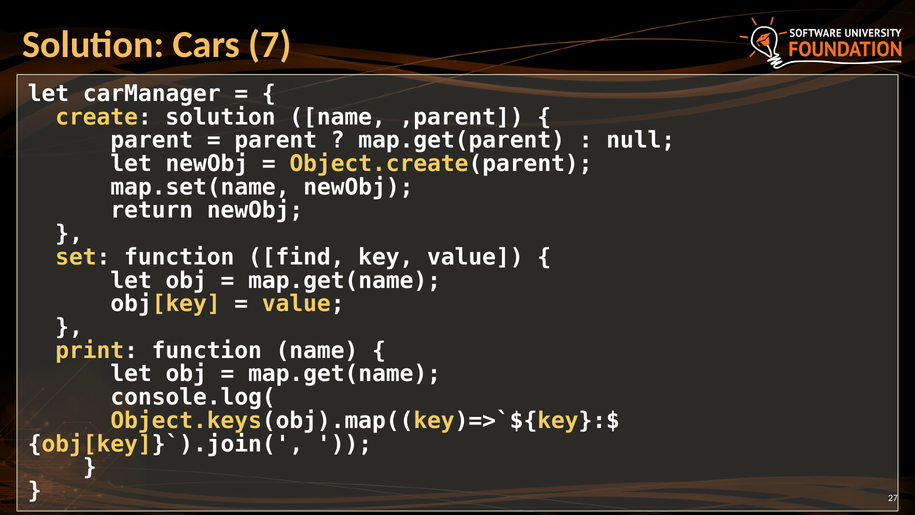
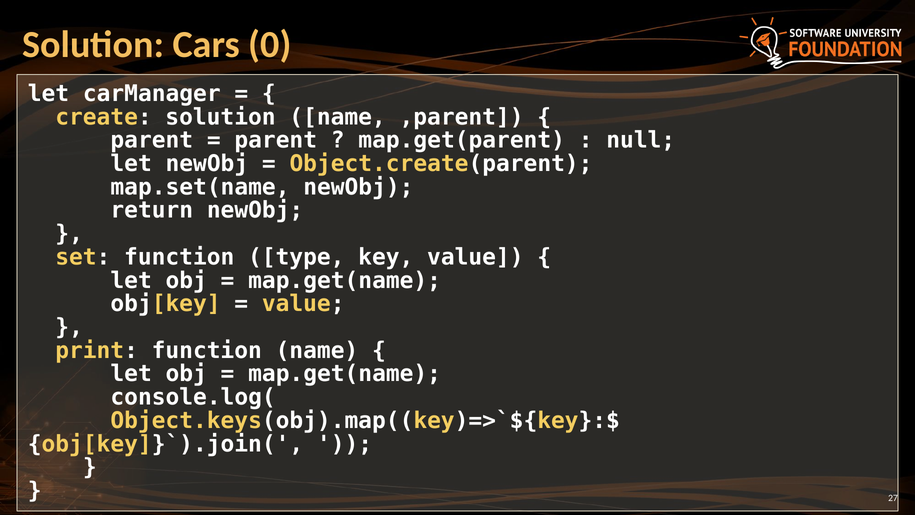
7: 7 -> 0
find: find -> type
